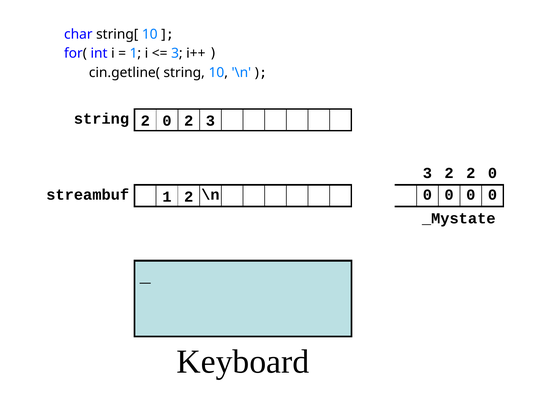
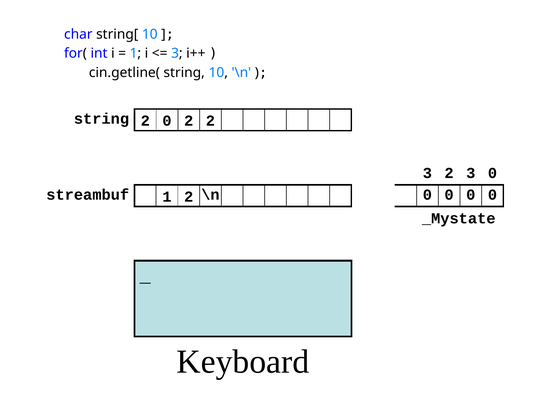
2 3: 3 -> 2
2 2: 2 -> 3
